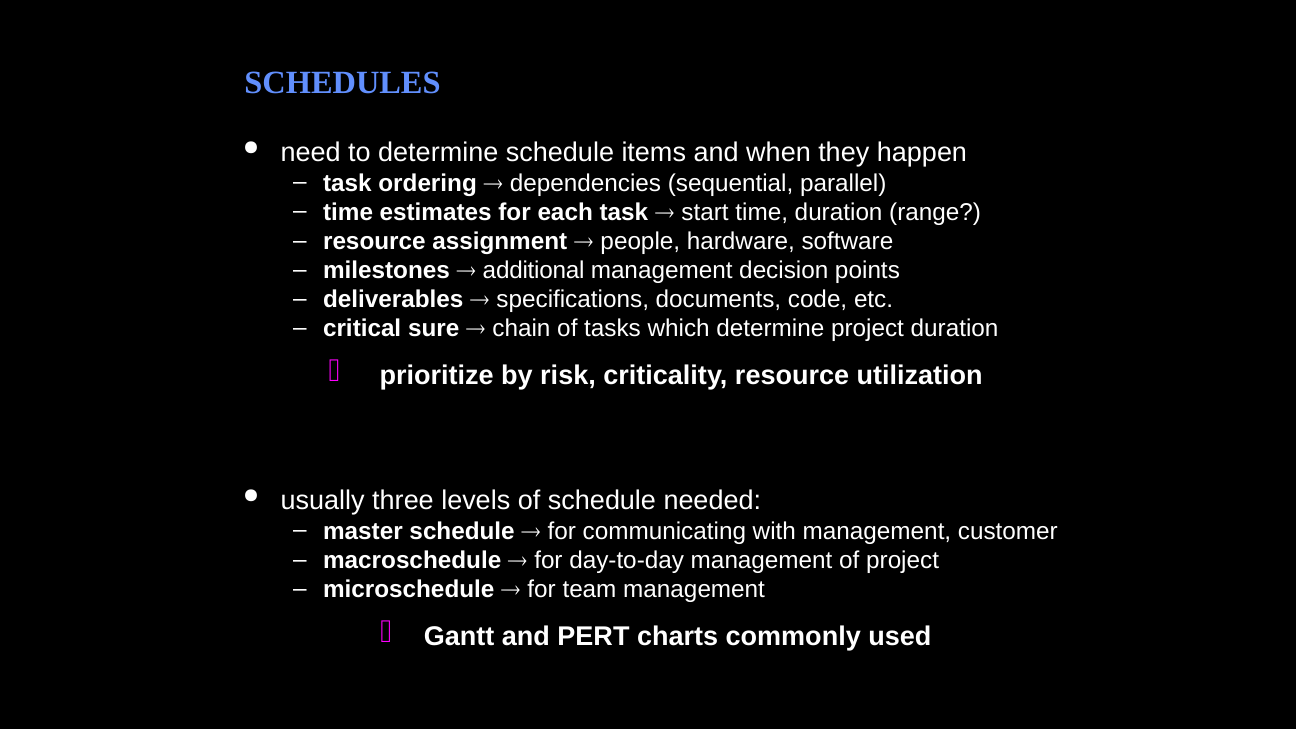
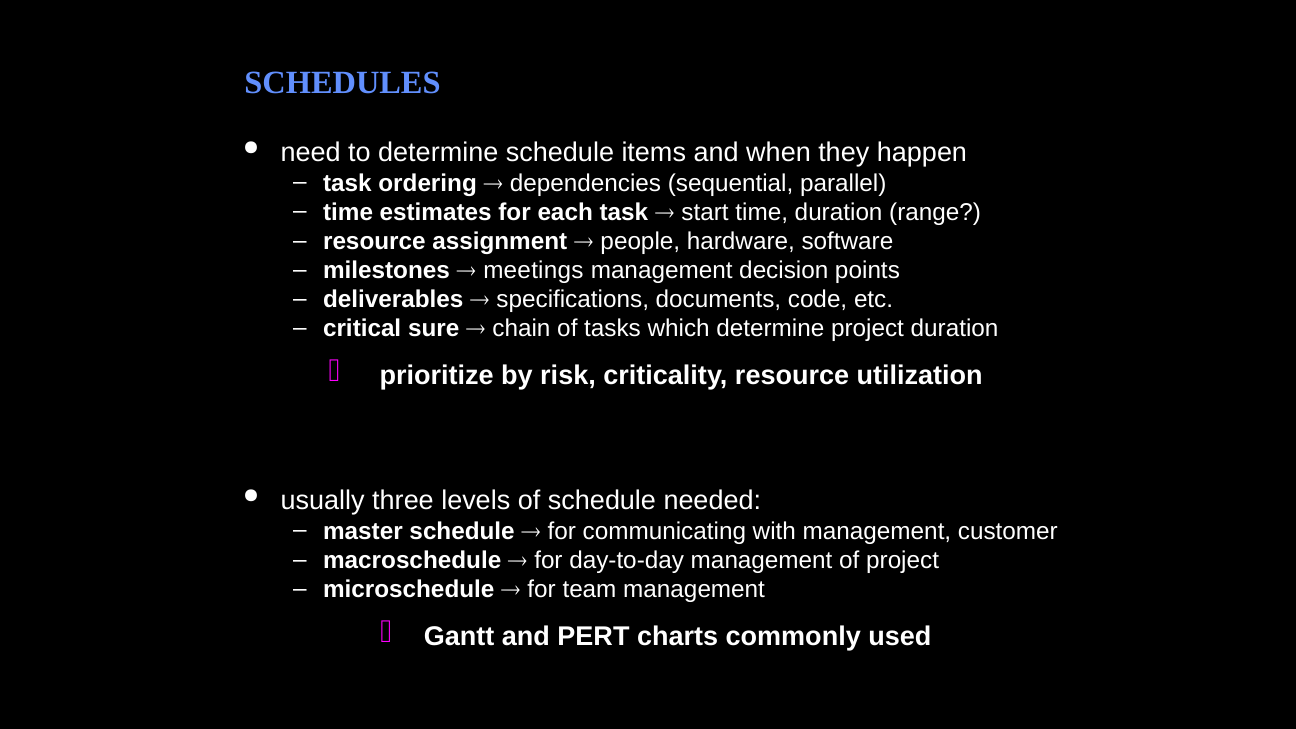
additional: additional -> meetings
